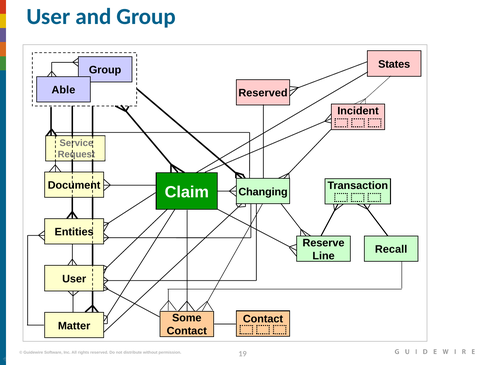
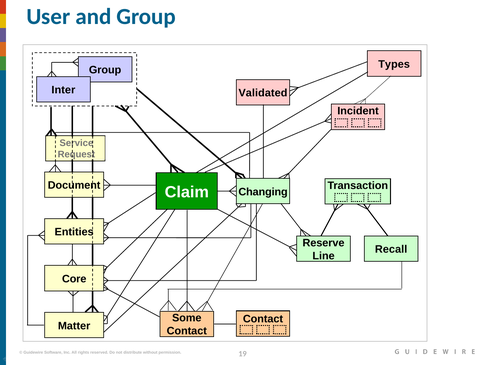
States: States -> Types
Able: Able -> Inter
Reserved at (263, 93): Reserved -> Validated
User at (74, 279): User -> Core
